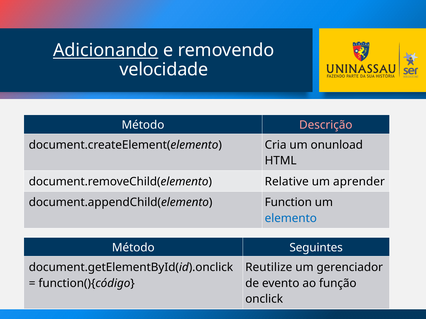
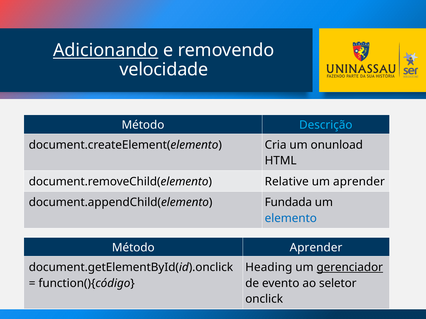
Descrição colour: pink -> light blue
Function: Function -> Fundada
Método Seguintes: Seguintes -> Aprender
Reutilize: Reutilize -> Heading
gerenciador underline: none -> present
função: função -> seletor
